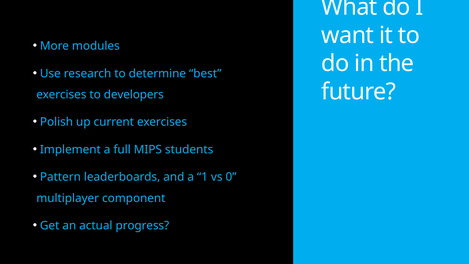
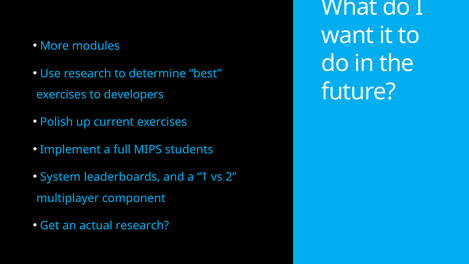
Pattern: Pattern -> System
0: 0 -> 2
actual progress: progress -> research
